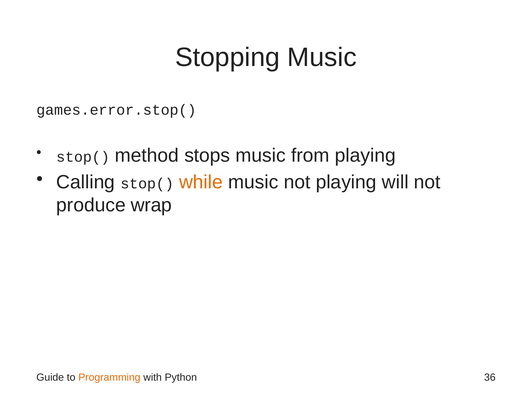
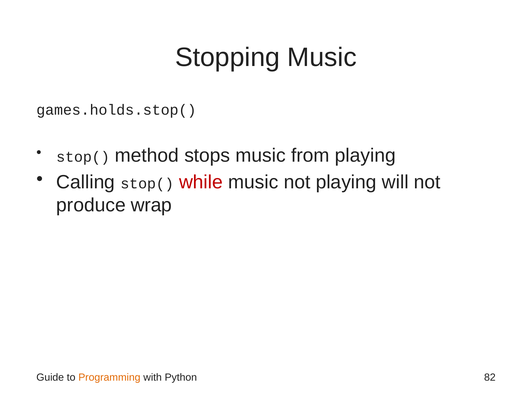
games.error.stop(: games.error.stop( -> games.holds.stop(
while colour: orange -> red
36: 36 -> 82
